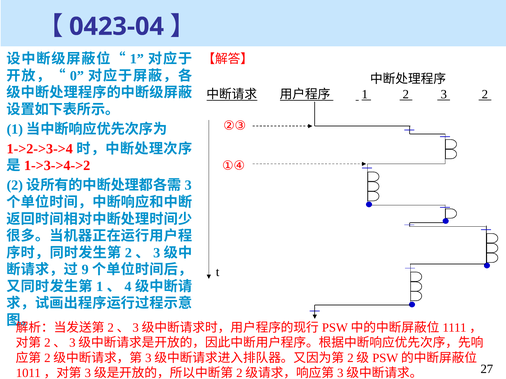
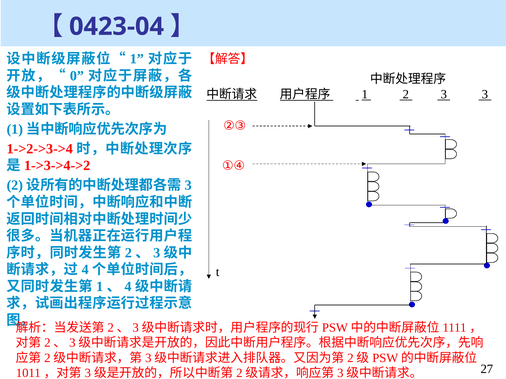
3 2: 2 -> 3
9 at (85, 270): 9 -> 4
